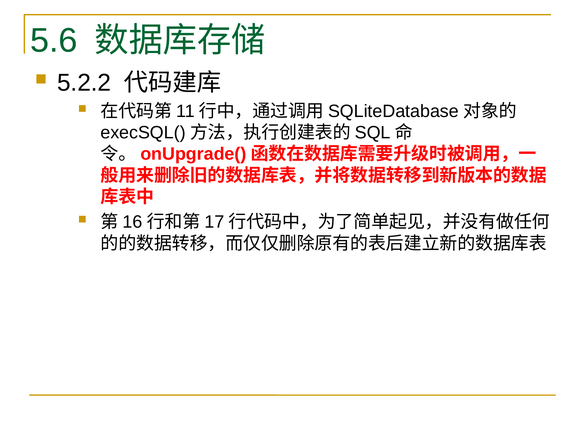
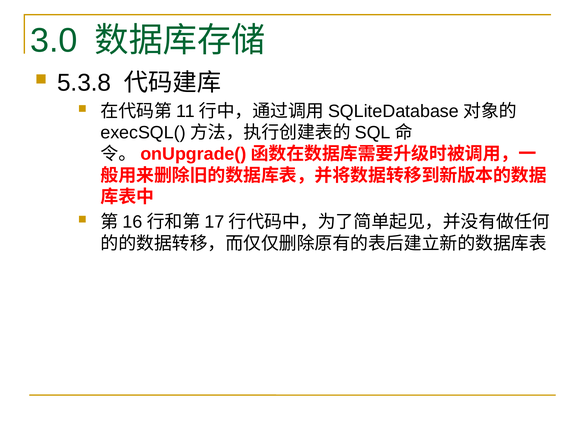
5.6: 5.6 -> 3.0
5.2.2: 5.2.2 -> 5.3.8
